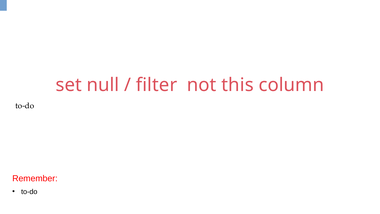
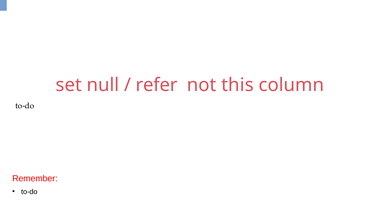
filter: filter -> refer
